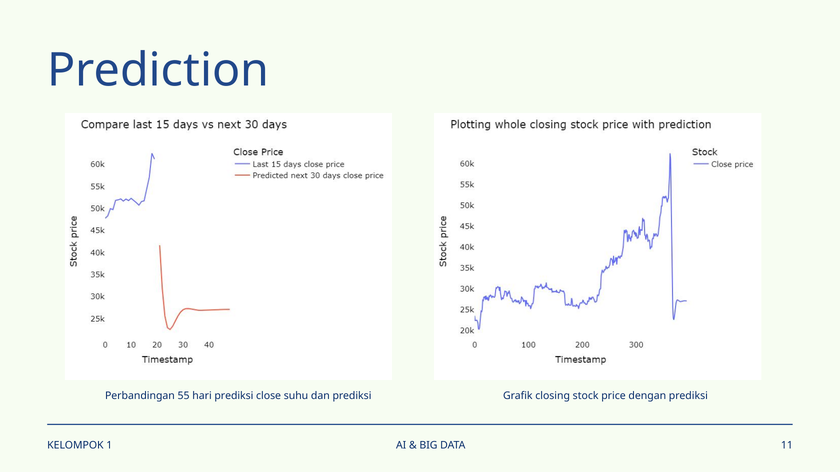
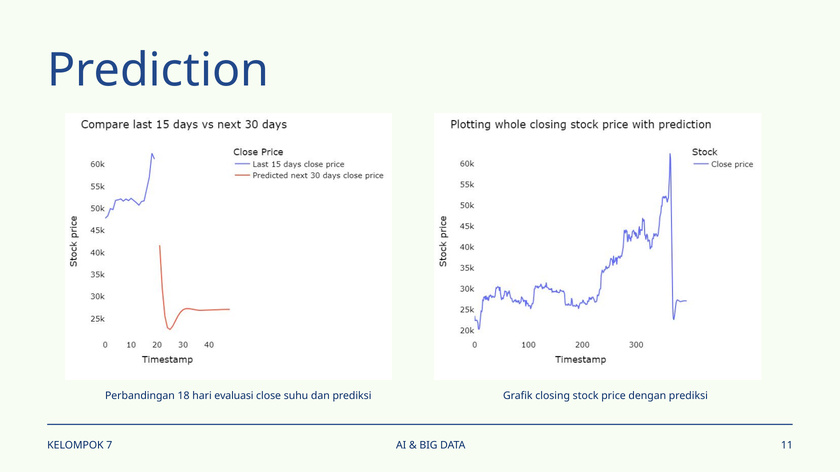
55: 55 -> 18
hari prediksi: prediksi -> evaluasi
1: 1 -> 7
